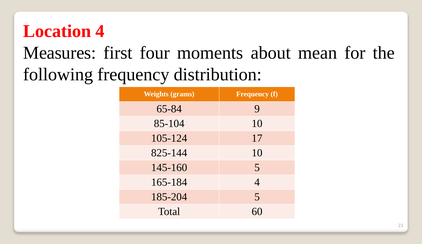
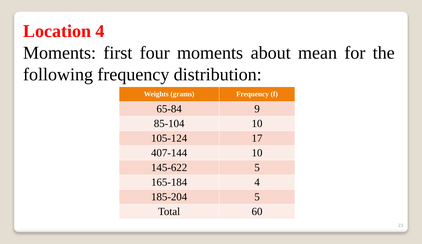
Measures at (60, 53): Measures -> Moments
825-144: 825-144 -> 407-144
145-160: 145-160 -> 145-622
